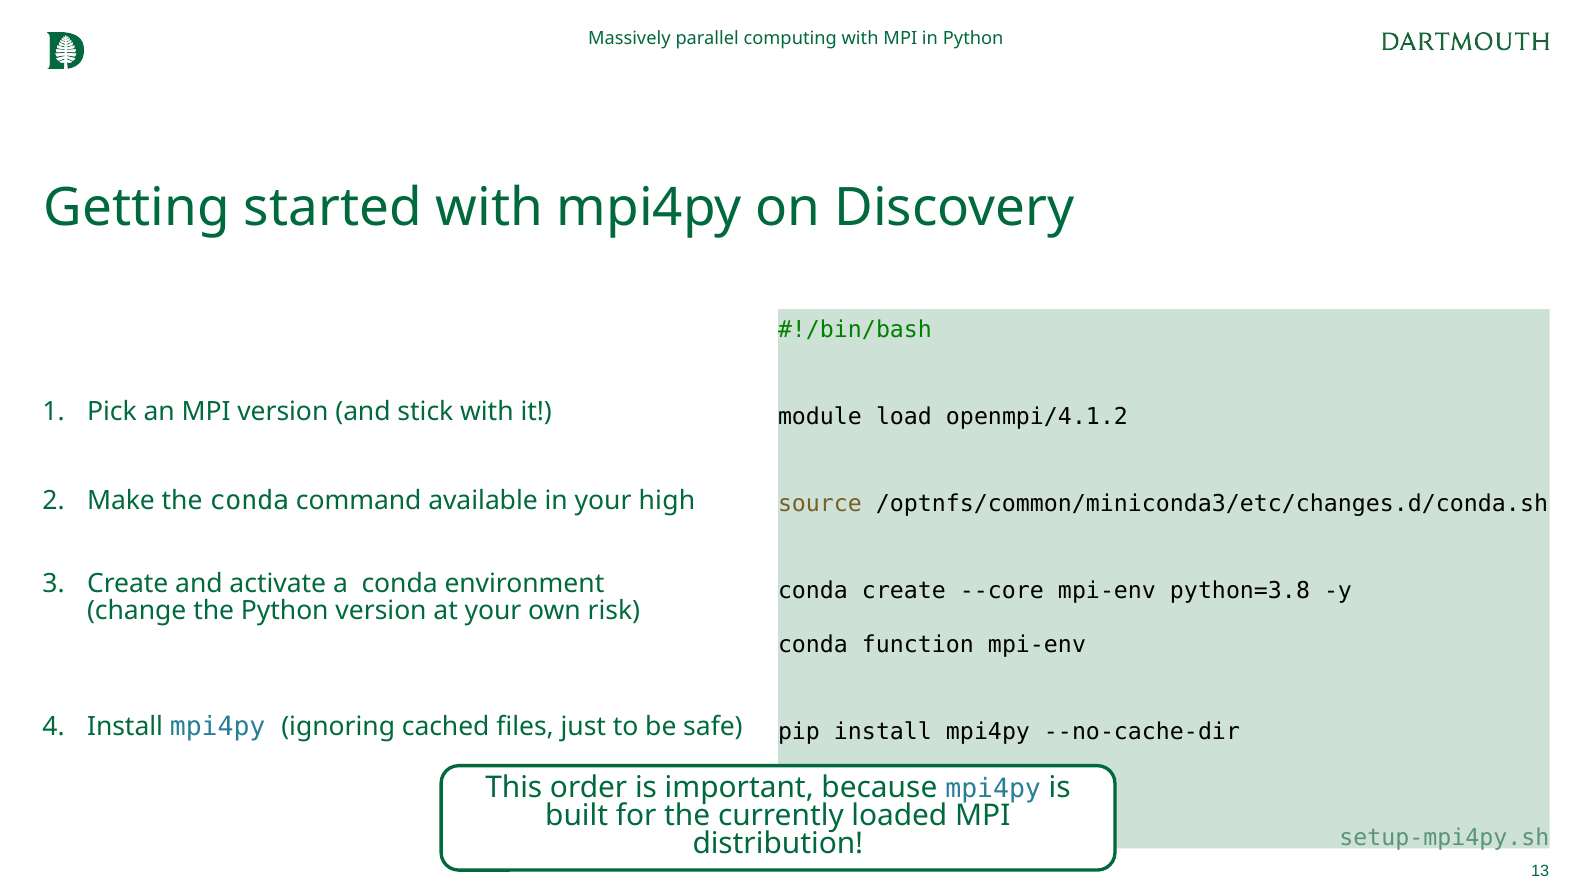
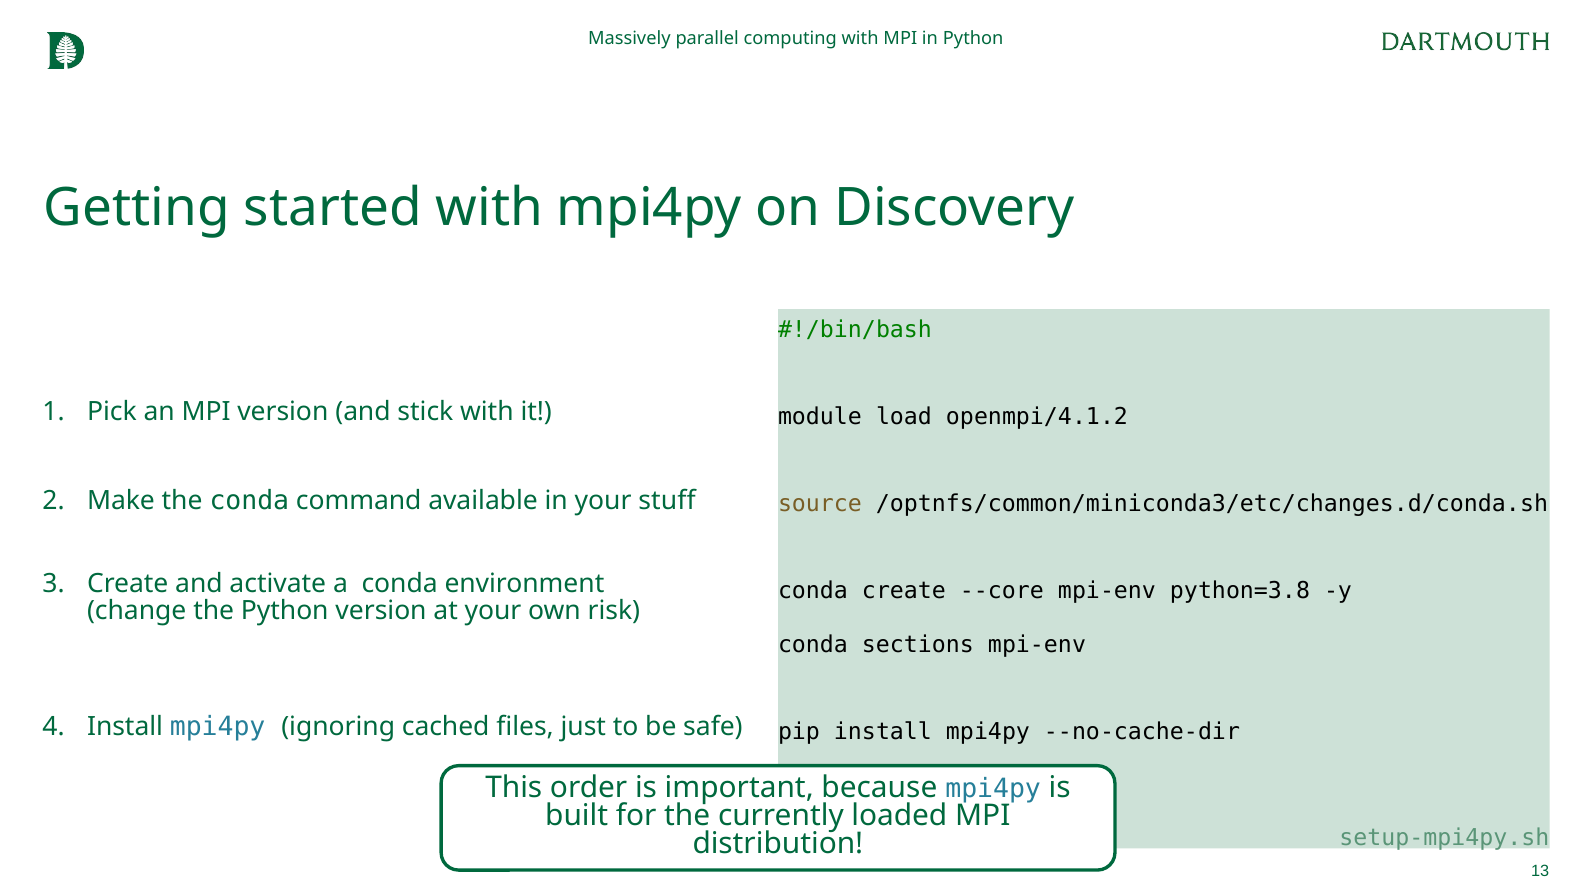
high: high -> stuff
function: function -> sections
